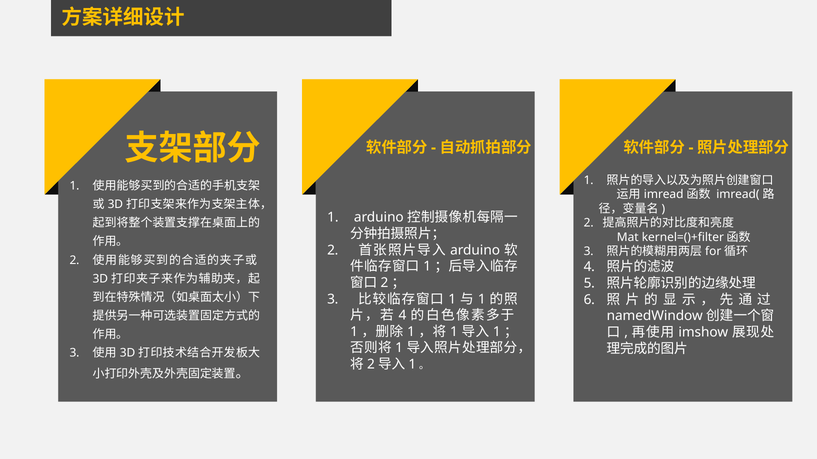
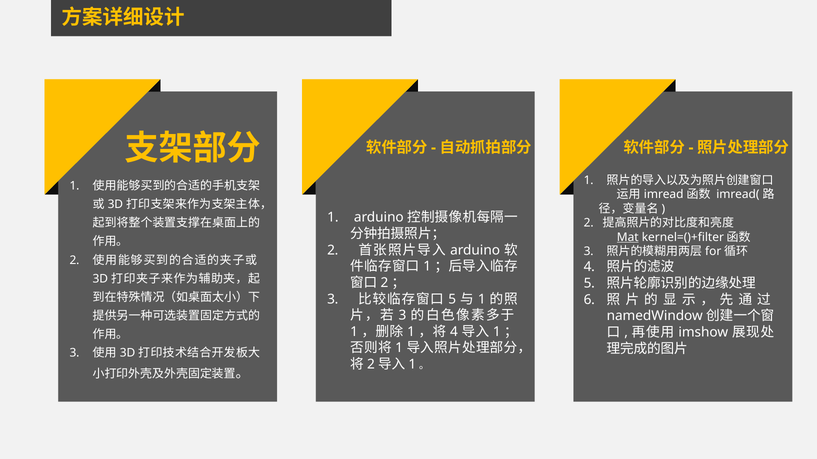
Mat underline: none -> present
1 at (452, 299): 1 -> 5
4 at (402, 316): 4 -> 3
1 at (454, 332): 1 -> 4
